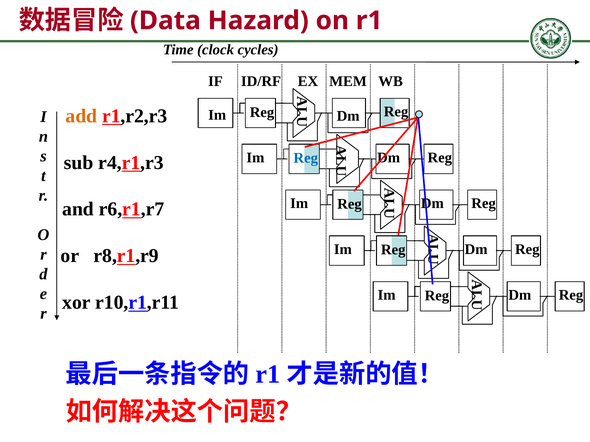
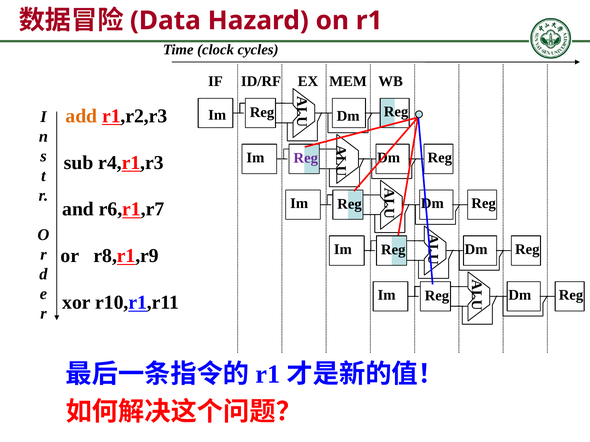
Reg at (306, 158) colour: blue -> purple
